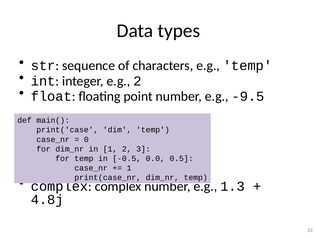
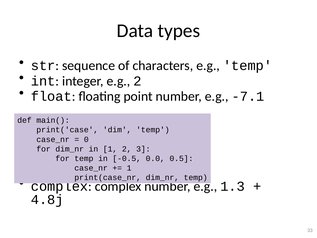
-9.5: -9.5 -> -7.1
